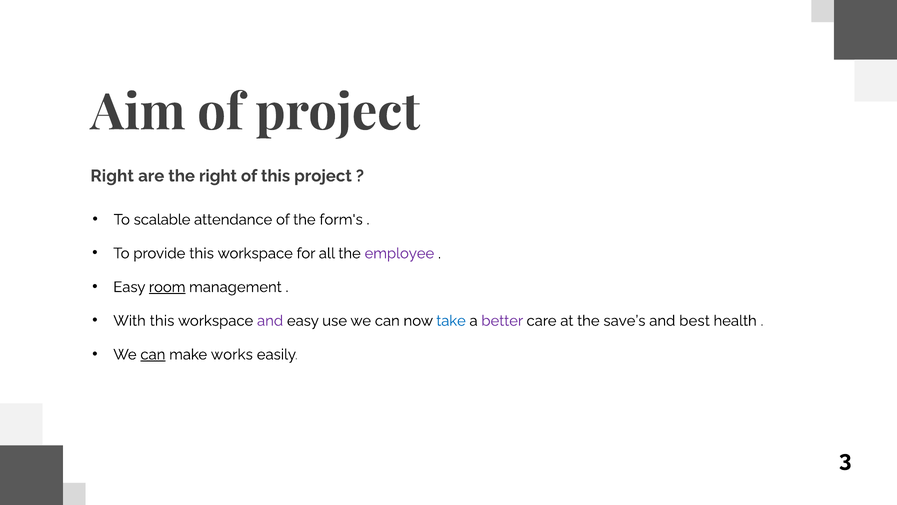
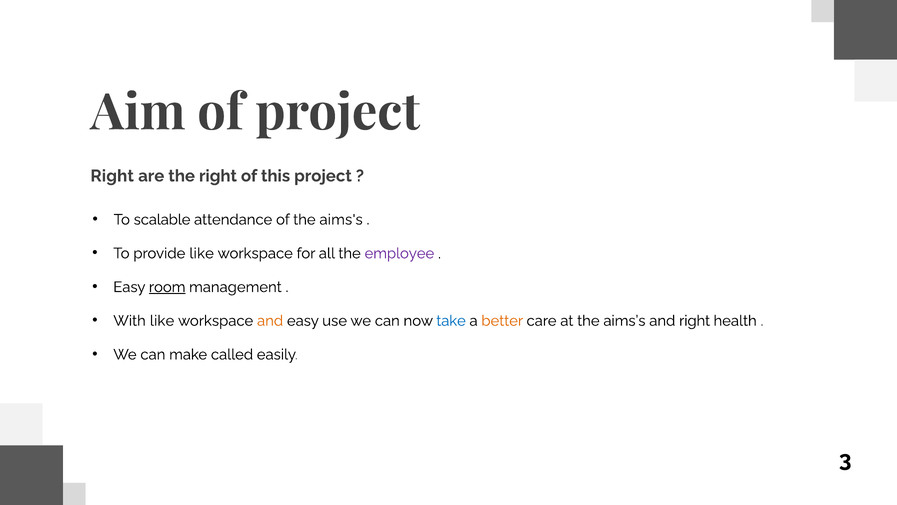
form's: form's -> aims's
provide this: this -> like
With this: this -> like
and at (270, 321) colour: purple -> orange
better colour: purple -> orange
save’s: save’s -> aims’s
and best: best -> right
can at (153, 354) underline: present -> none
works: works -> called
